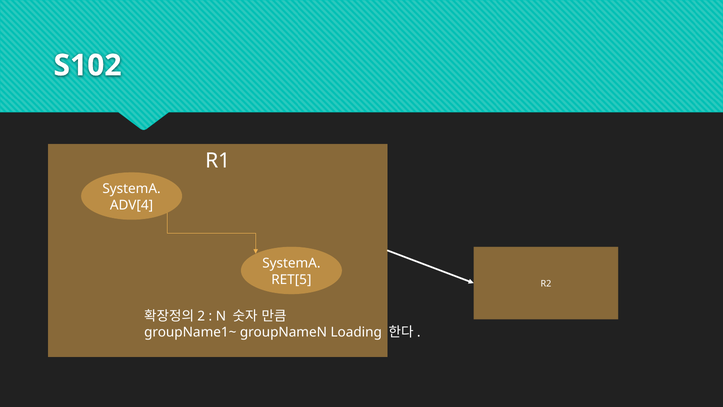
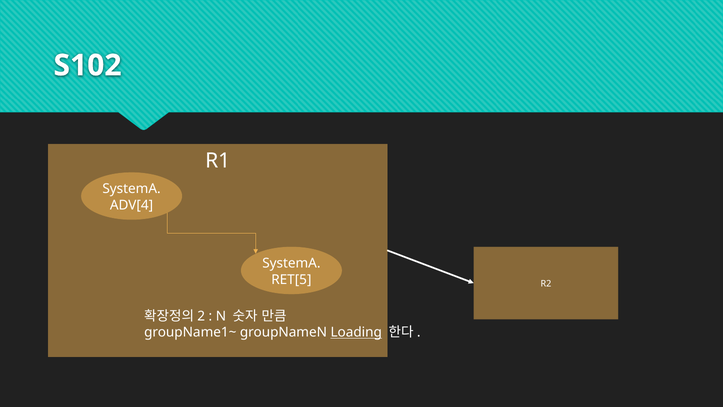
Loading underline: none -> present
